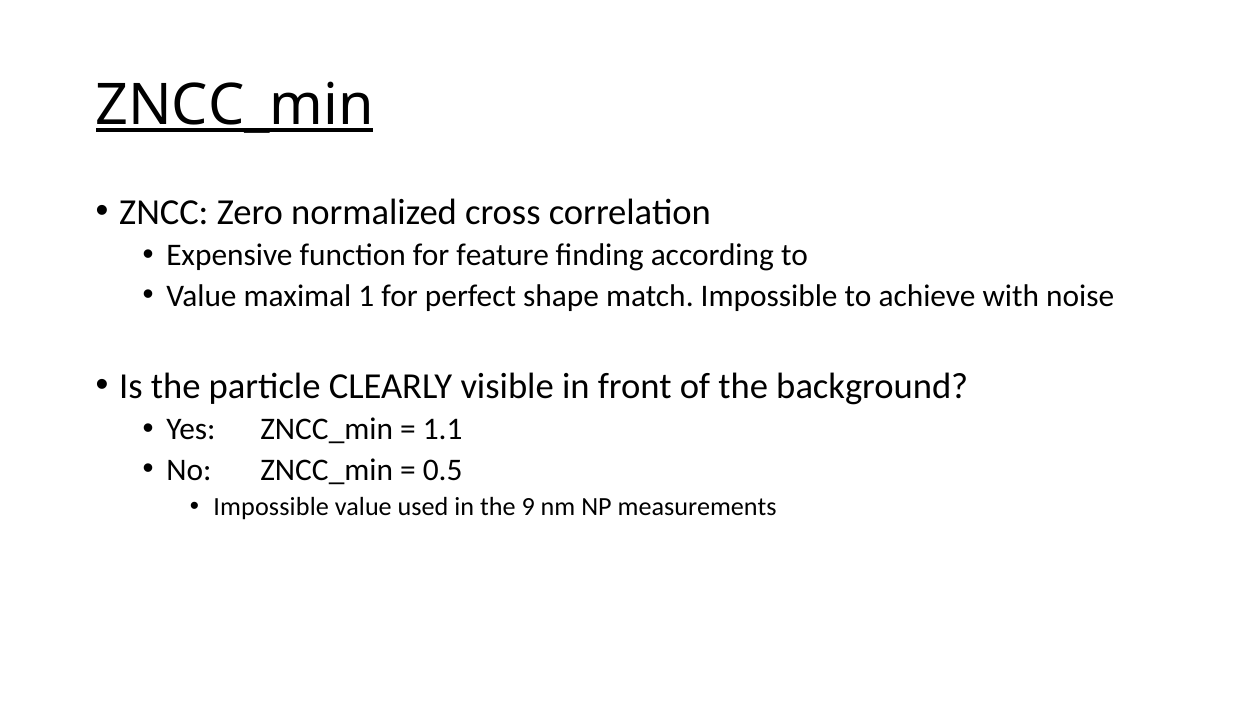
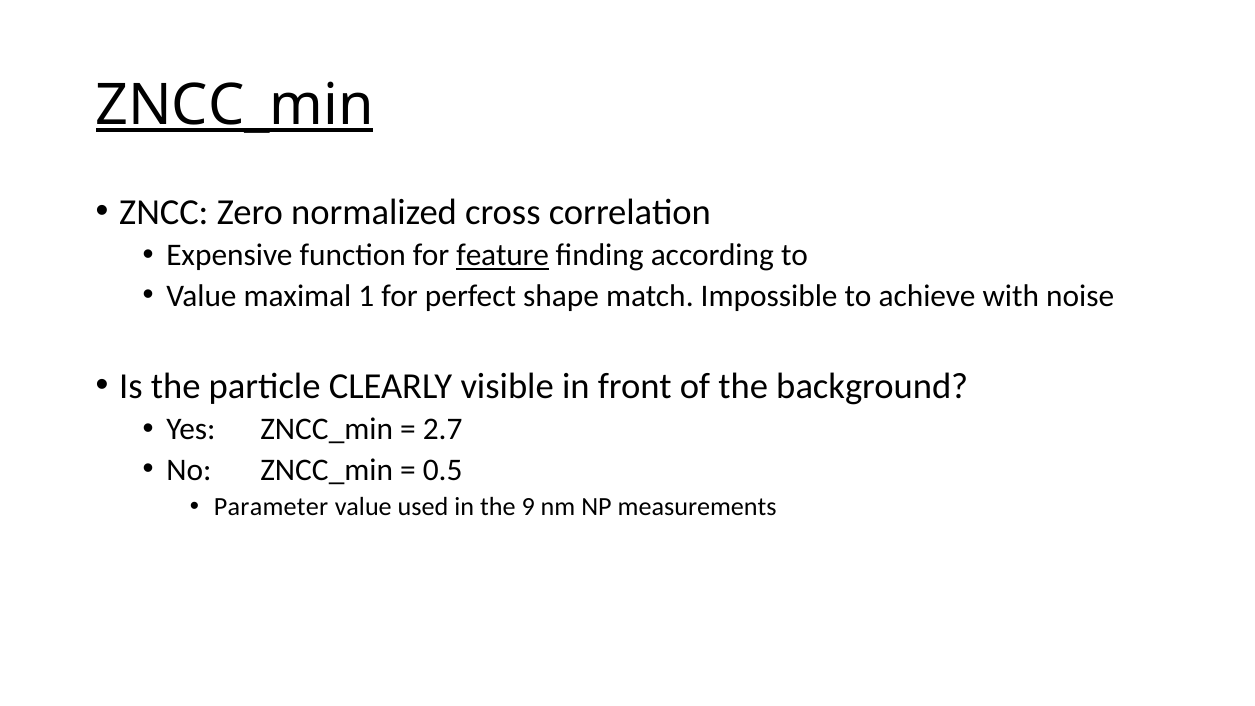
feature underline: none -> present
1.1: 1.1 -> 2.7
Impossible at (271, 507): Impossible -> Parameter
